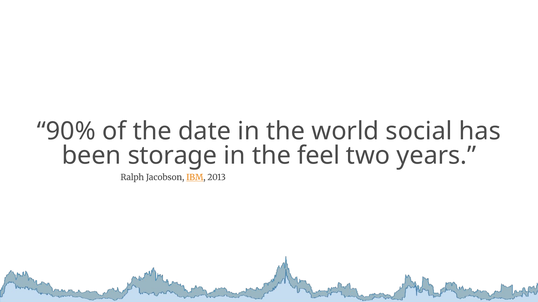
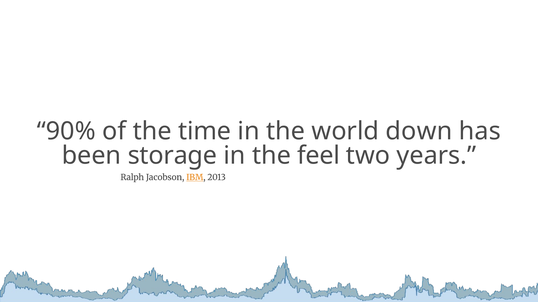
date: date -> time
social: social -> down
